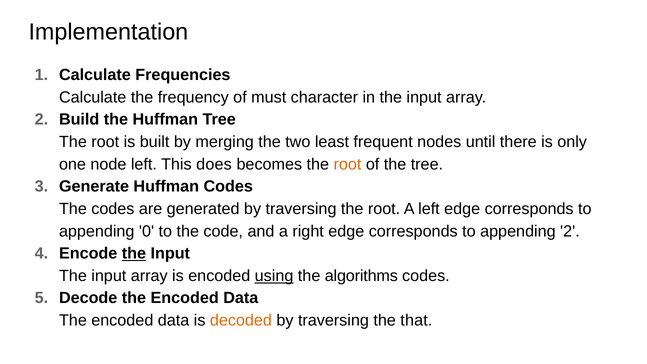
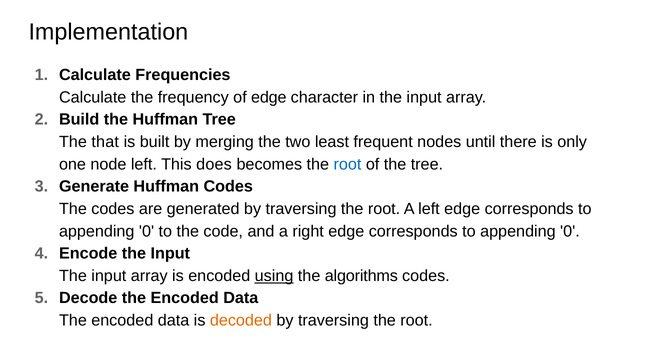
of must: must -> edge
root at (105, 142): root -> that
root at (347, 164) colour: orange -> blue
2 at (570, 231): 2 -> 0
the at (134, 253) underline: present -> none
that at (416, 320): that -> root
